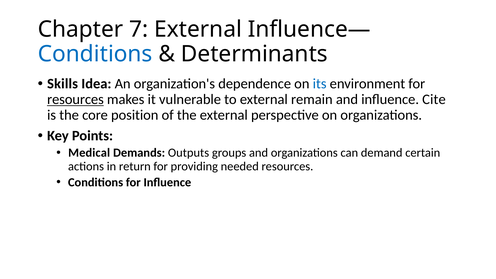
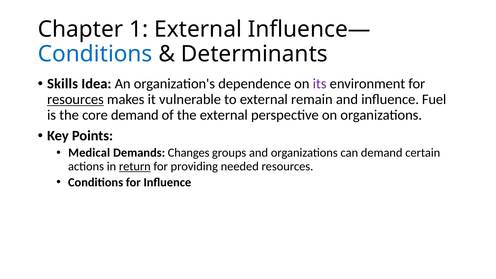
7: 7 -> 1
its colour: blue -> purple
Cite: Cite -> Fuel
core position: position -> demand
Outputs: Outputs -> Changes
return underline: none -> present
